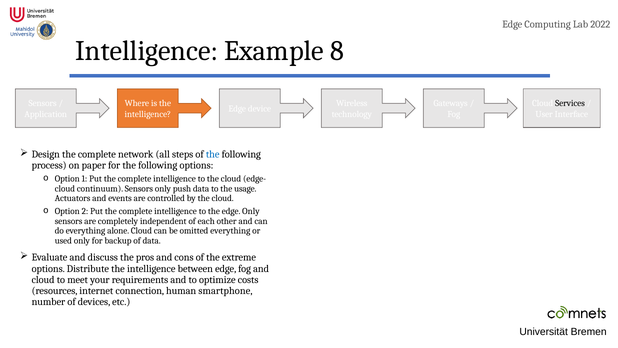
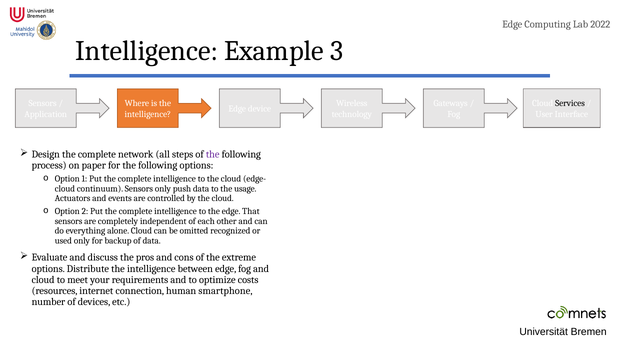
8: 8 -> 3
the at (213, 154) colour: blue -> purple
edge Only: Only -> That
omitted everything: everything -> recognized
